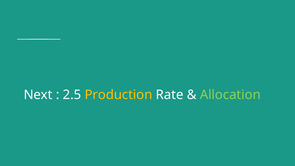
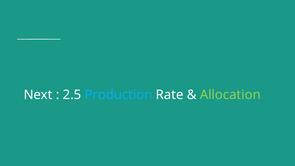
Production colour: yellow -> light blue
